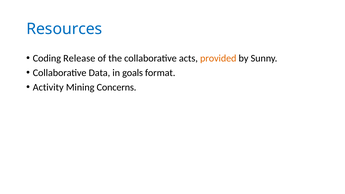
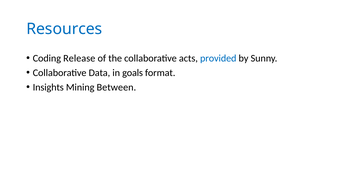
provided colour: orange -> blue
Activity: Activity -> Insights
Concerns: Concerns -> Between
